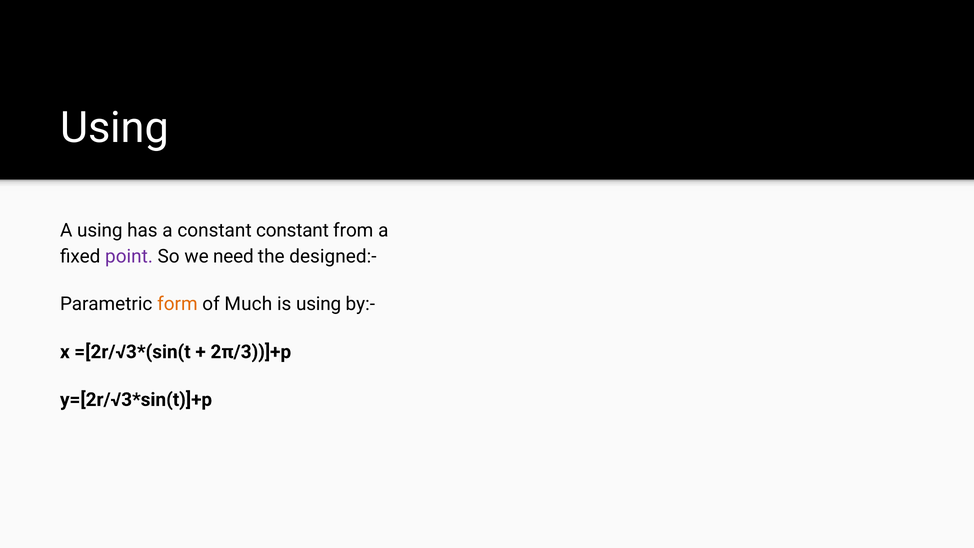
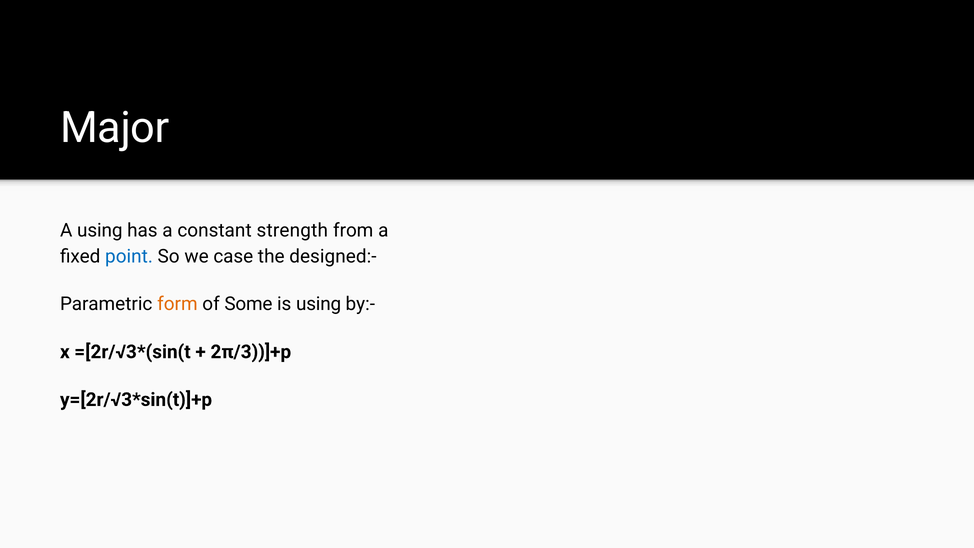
Using at (115, 128): Using -> Major
constant constant: constant -> strength
point colour: purple -> blue
need: need -> case
Much: Much -> Some
